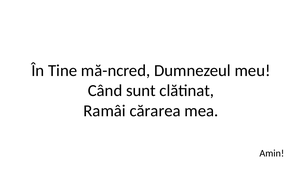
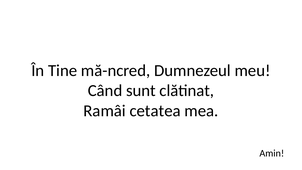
cărarea: cărarea -> cetatea
